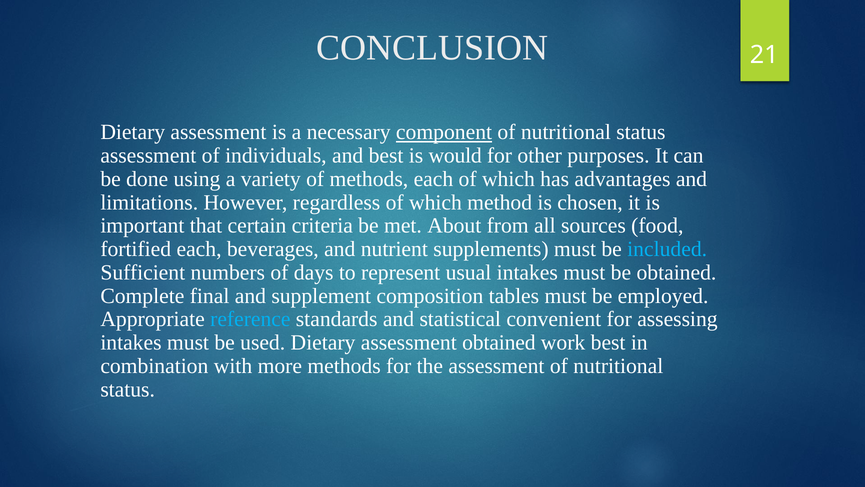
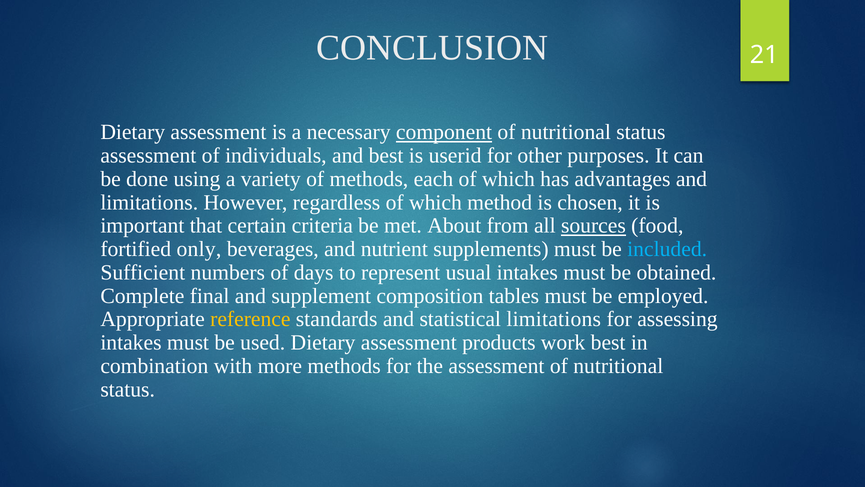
would: would -> userid
sources underline: none -> present
fortified each: each -> only
reference colour: light blue -> yellow
statistical convenient: convenient -> limitations
assessment obtained: obtained -> products
